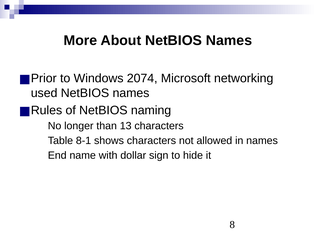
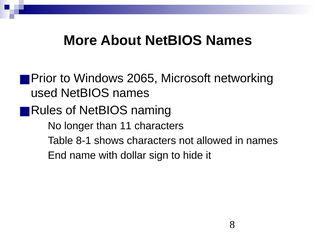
2074: 2074 -> 2065
13: 13 -> 11
